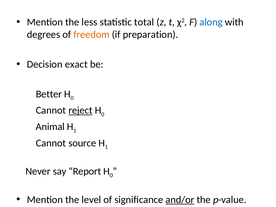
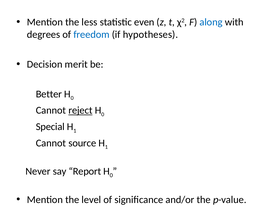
total: total -> even
freedom colour: orange -> blue
preparation: preparation -> hypotheses
exact: exact -> merit
Animal: Animal -> Special
and/or underline: present -> none
